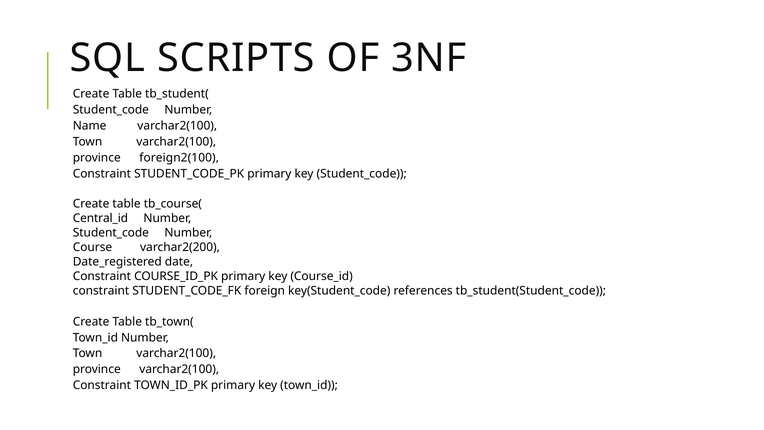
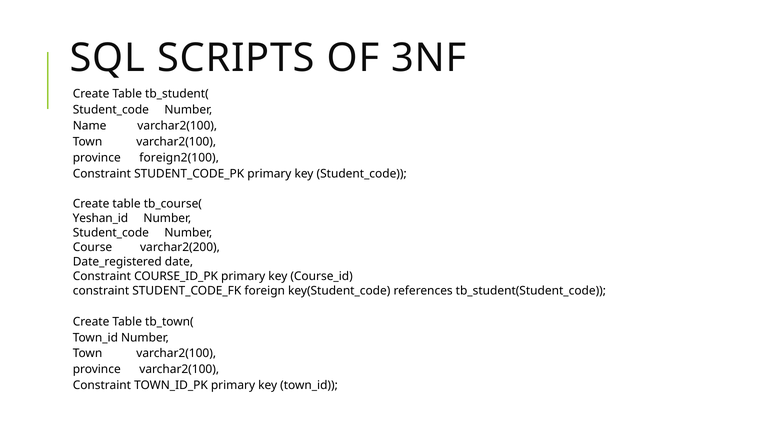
Central_id: Central_id -> Yeshan_id
